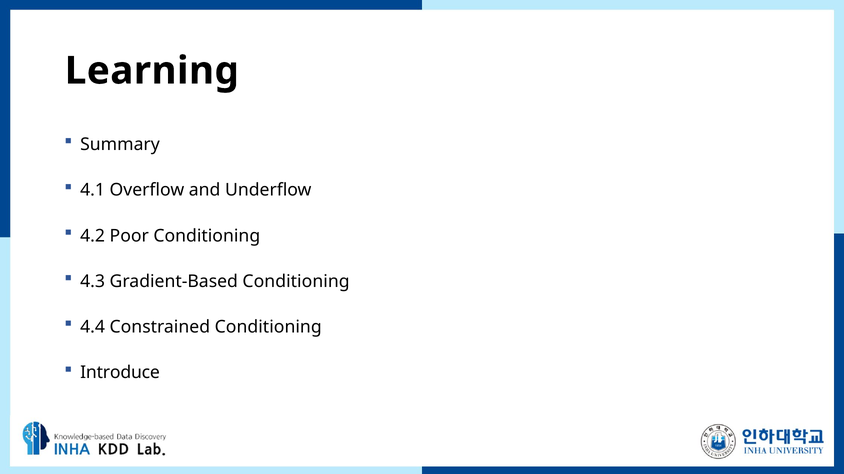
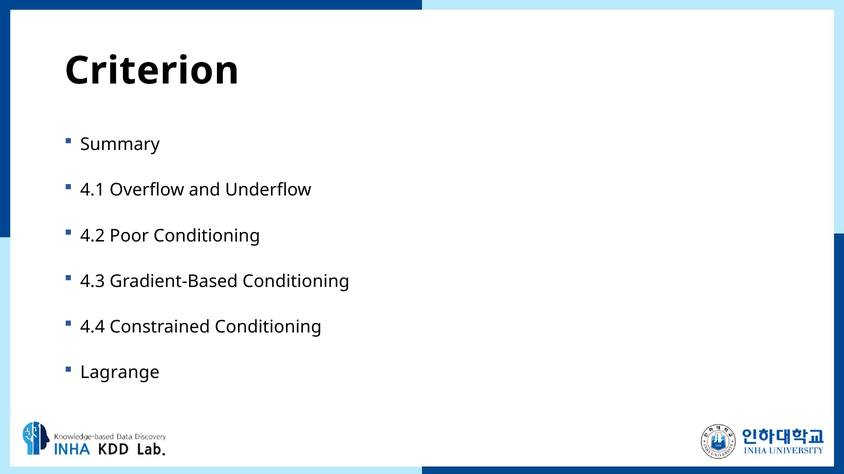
Learning: Learning -> Criterion
Introduce: Introduce -> Lagrange
